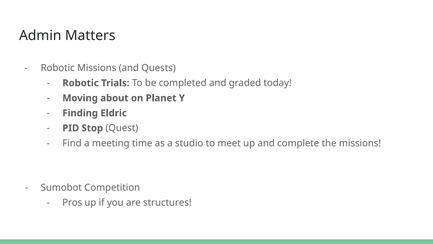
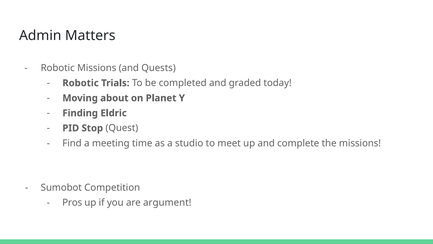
structures: structures -> argument
